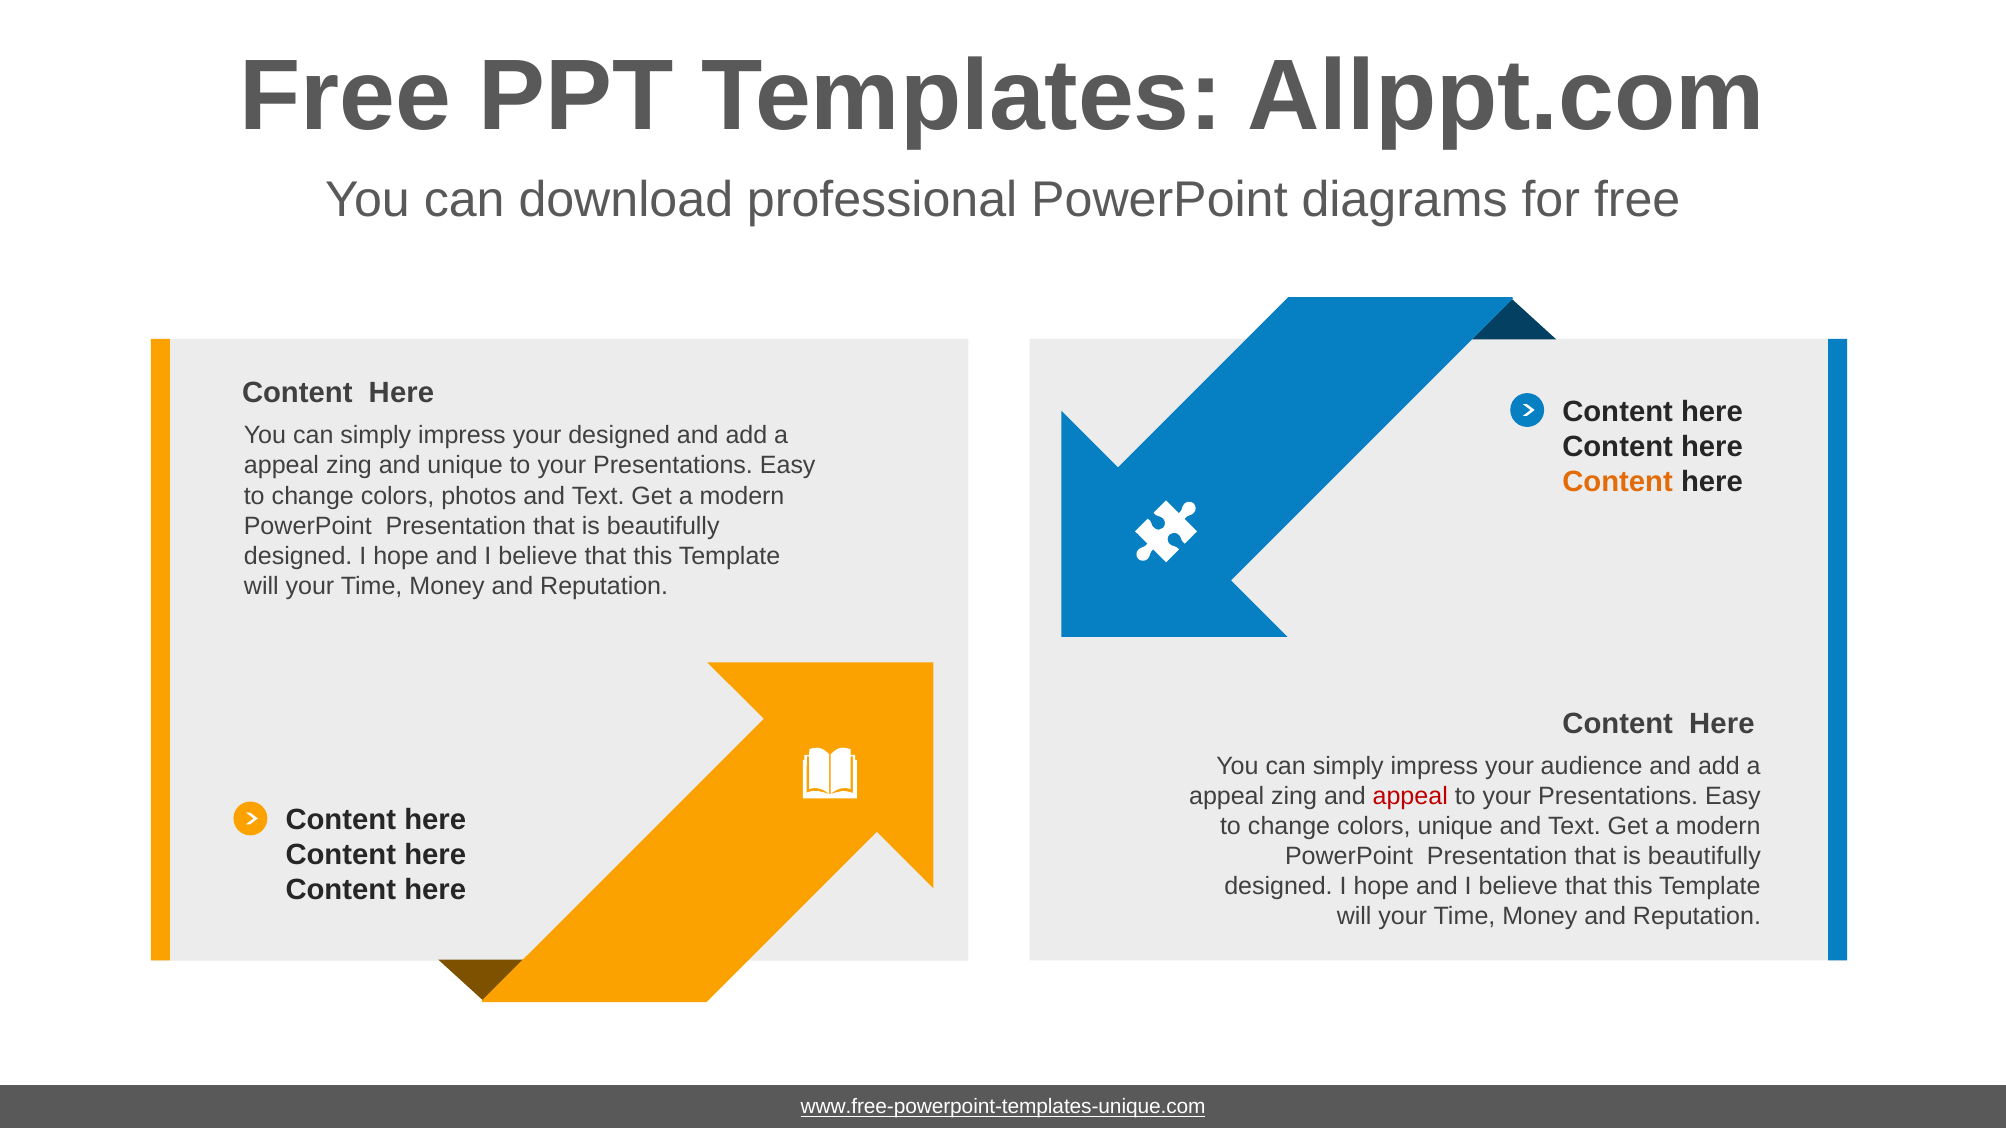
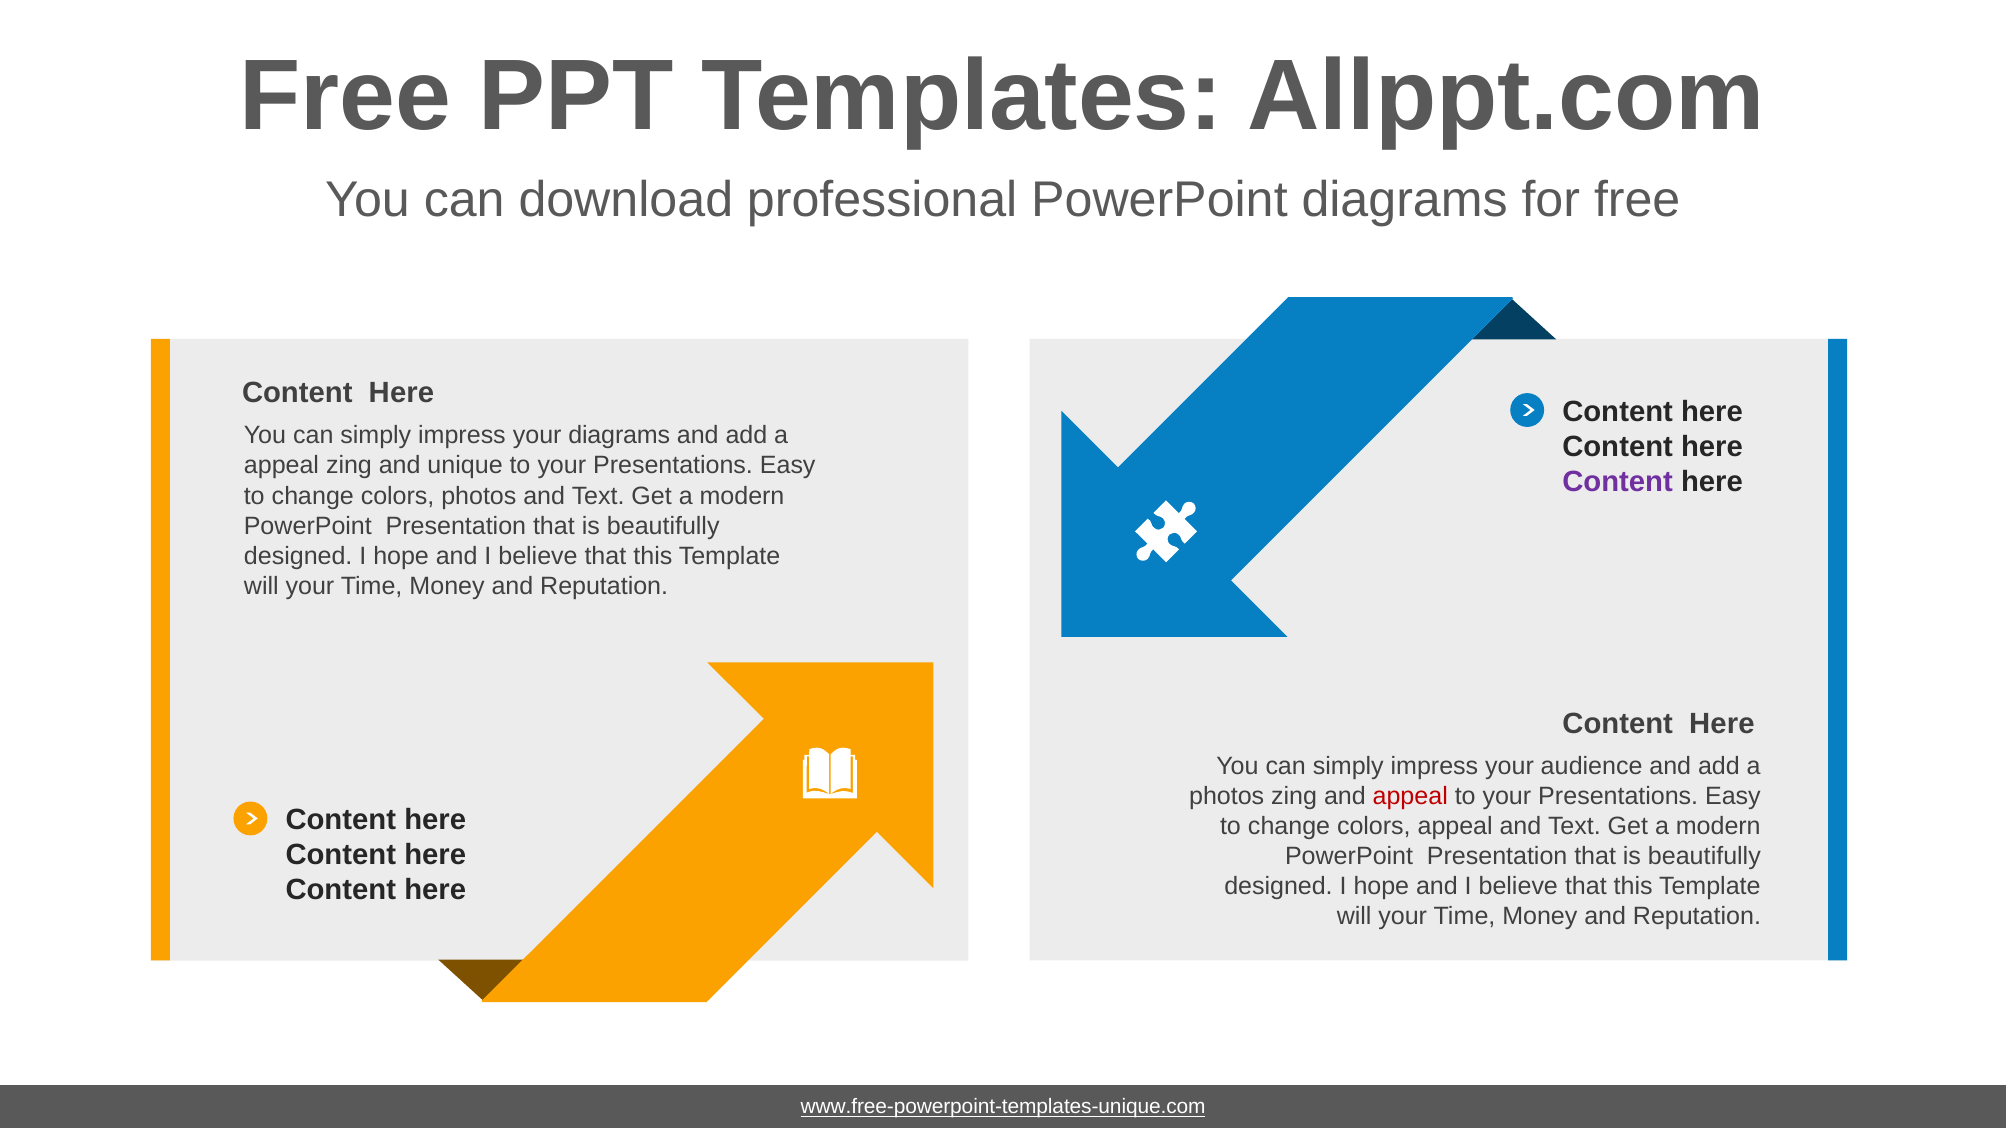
your designed: designed -> diagrams
Content at (1618, 482) colour: orange -> purple
appeal at (1227, 797): appeal -> photos
colors unique: unique -> appeal
